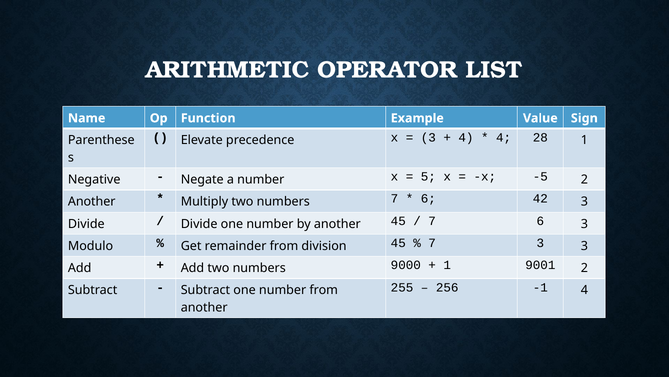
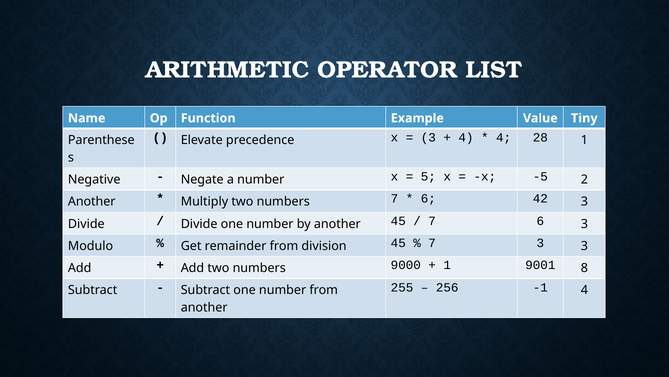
Sign: Sign -> Tiny
9001 2: 2 -> 8
